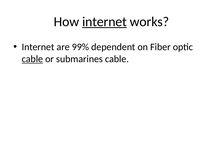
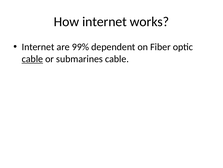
internet at (104, 22) underline: present -> none
